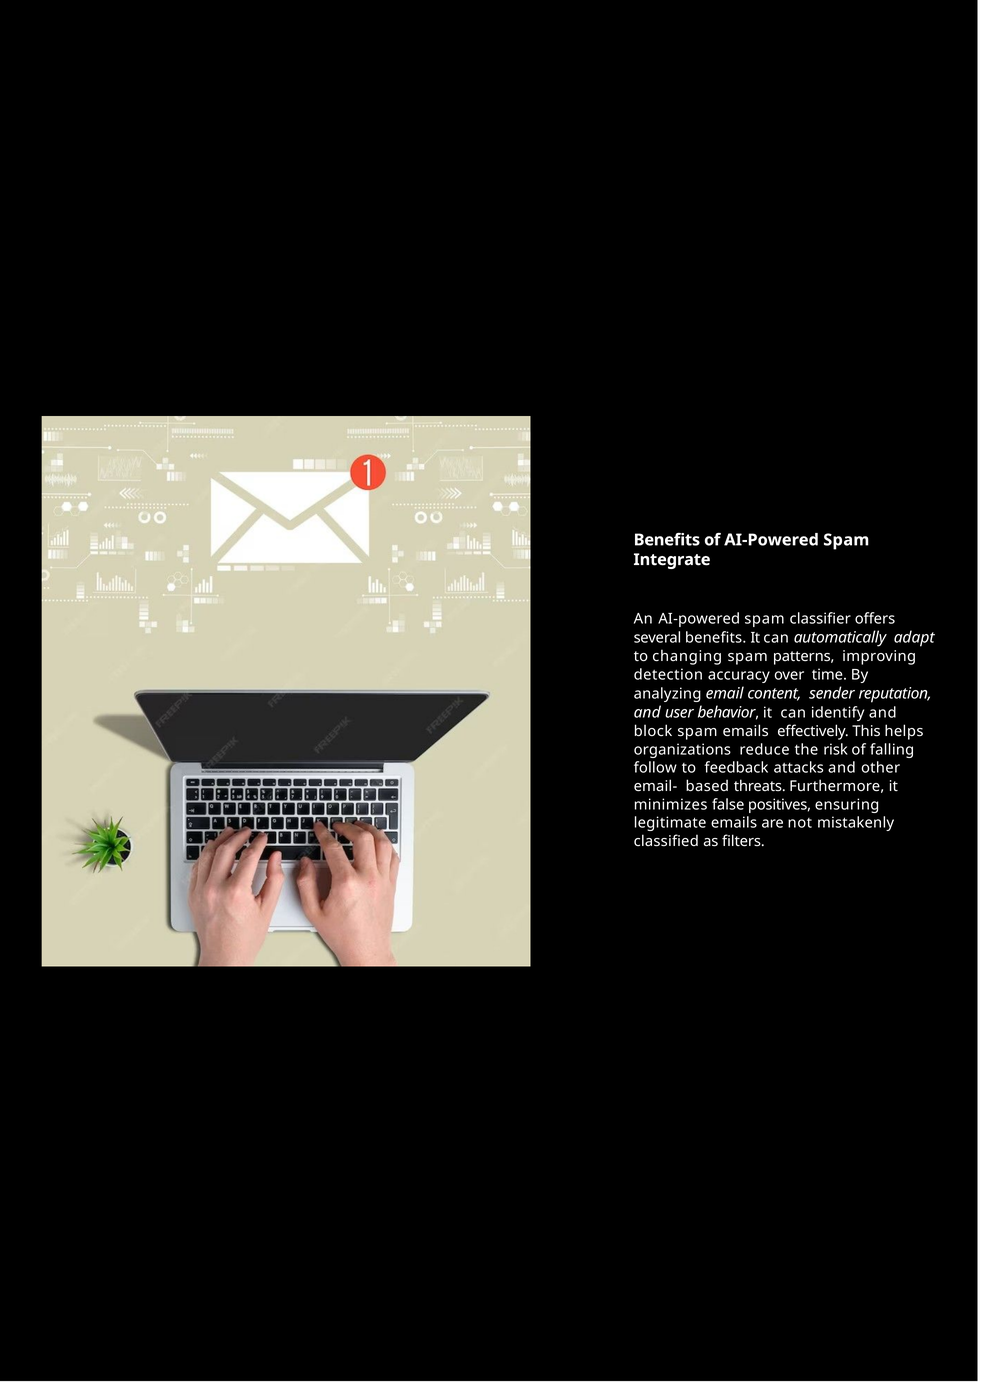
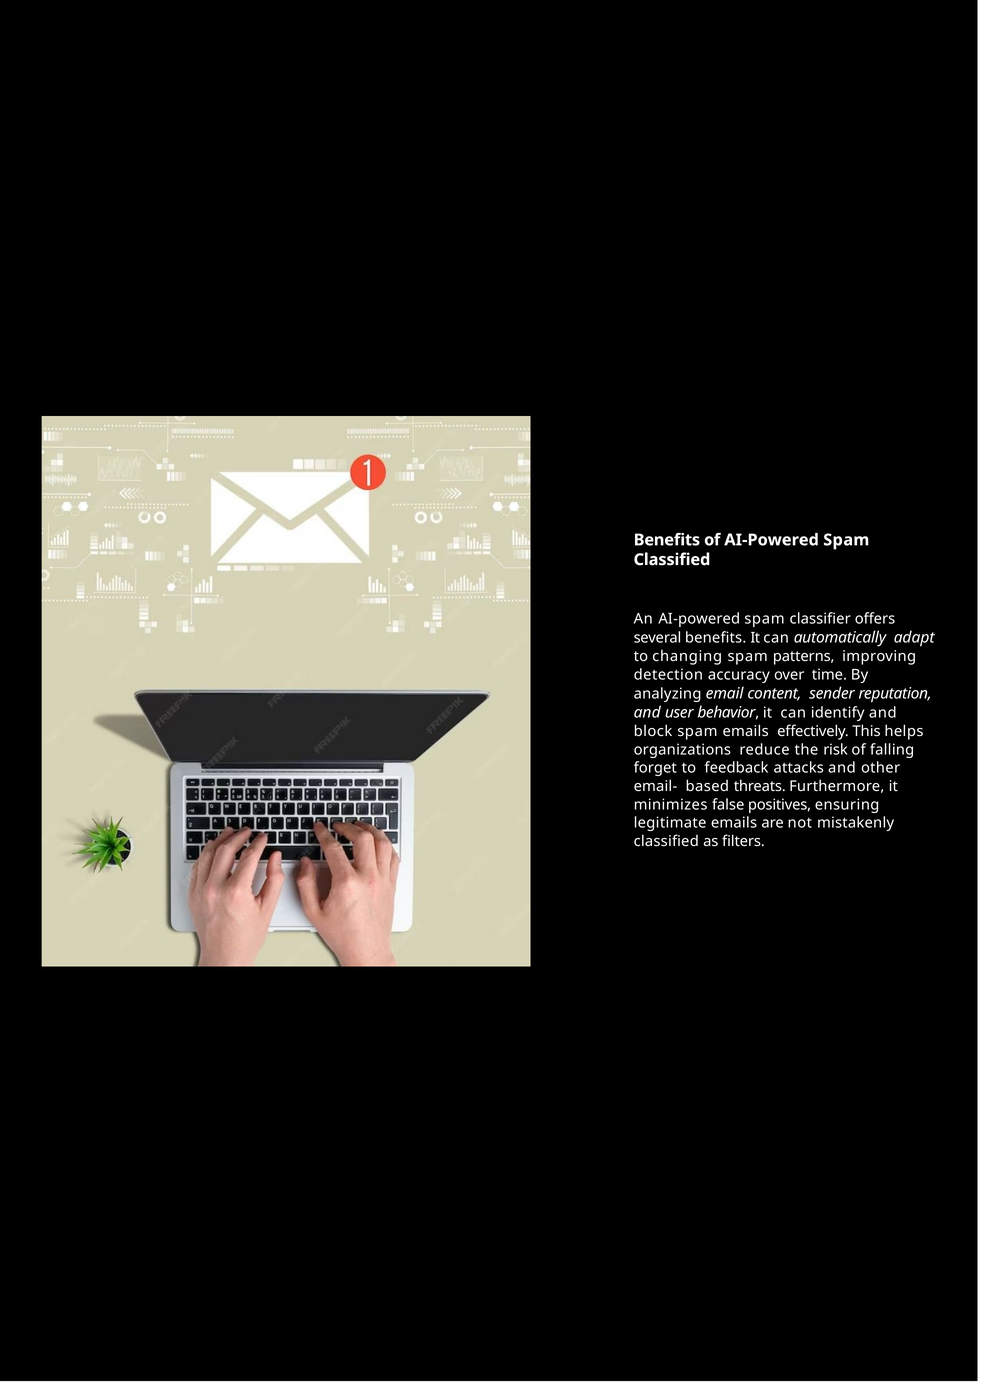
Integrate at (672, 560): Integrate -> Classiﬁed
follow: follow -> forget
